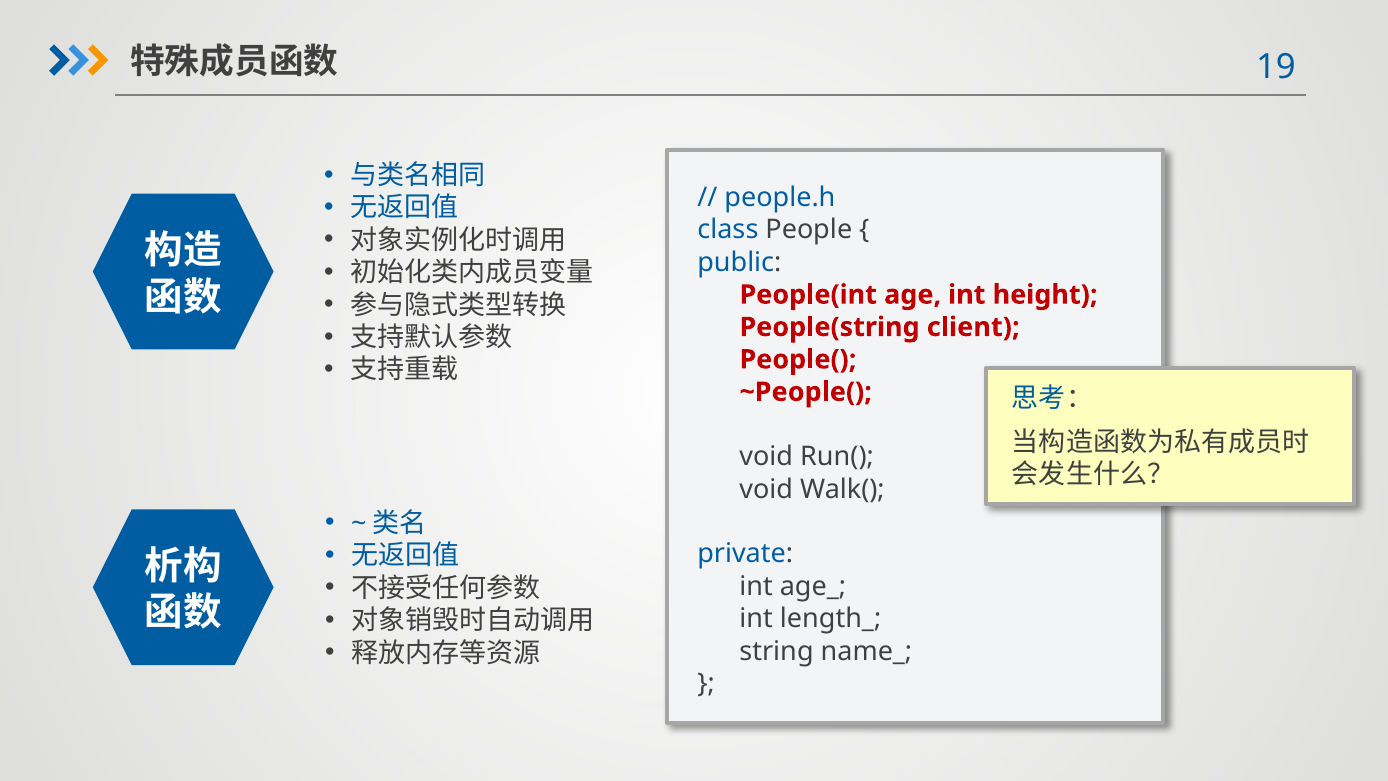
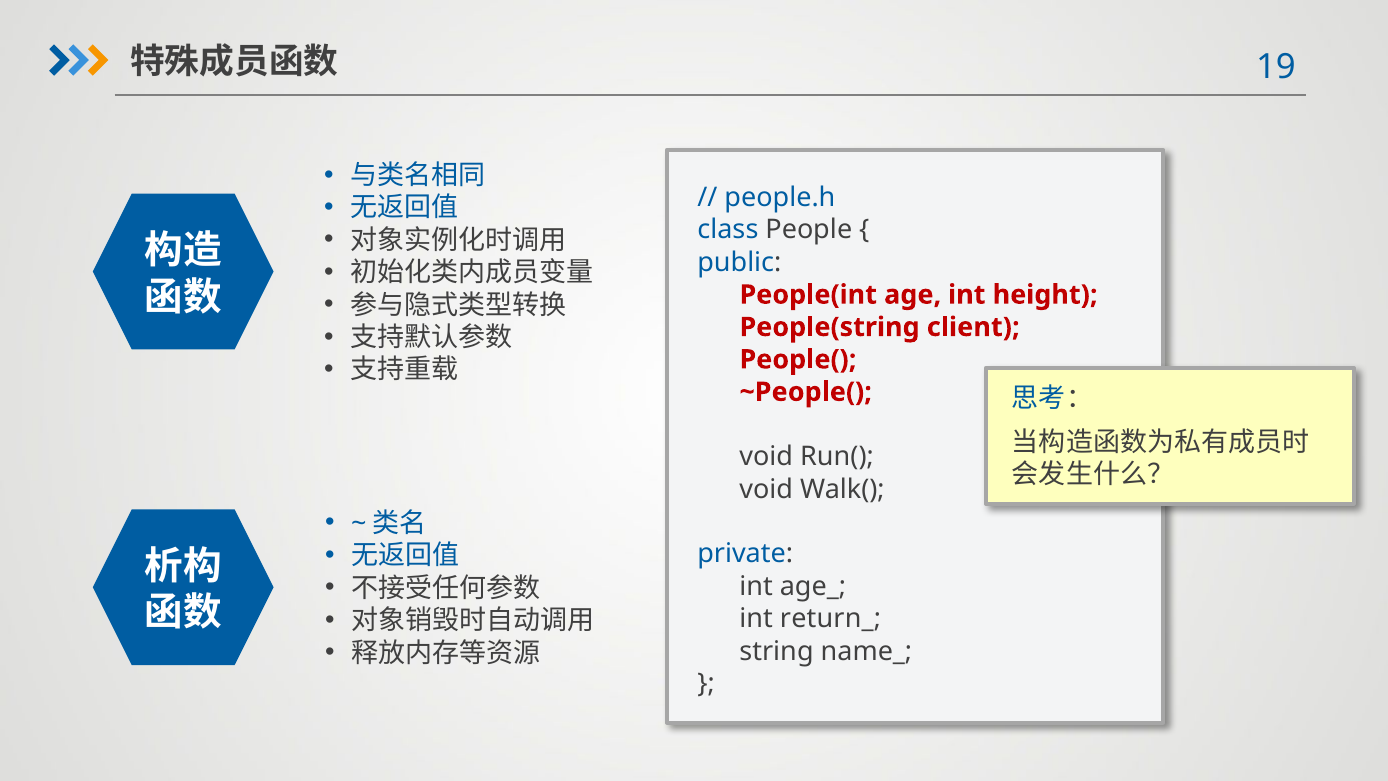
length_: length_ -> return_
